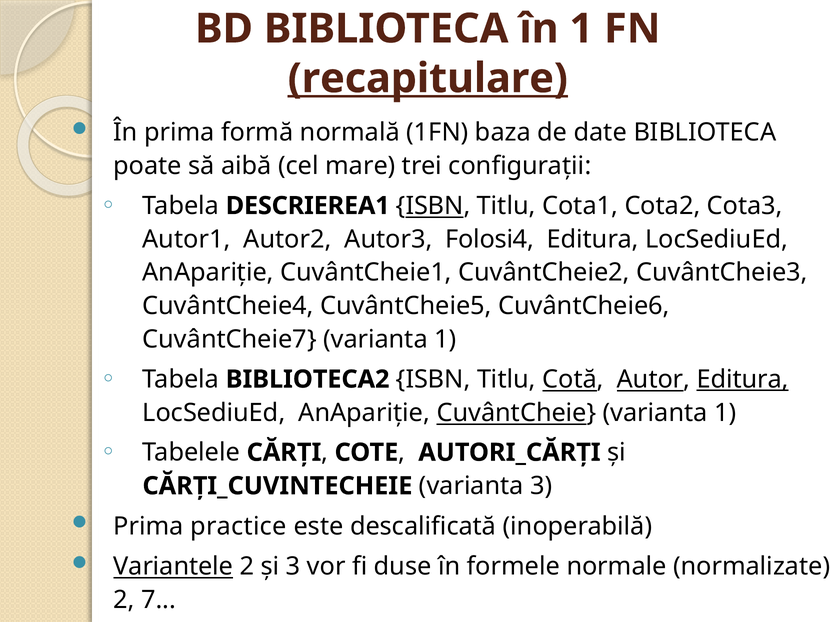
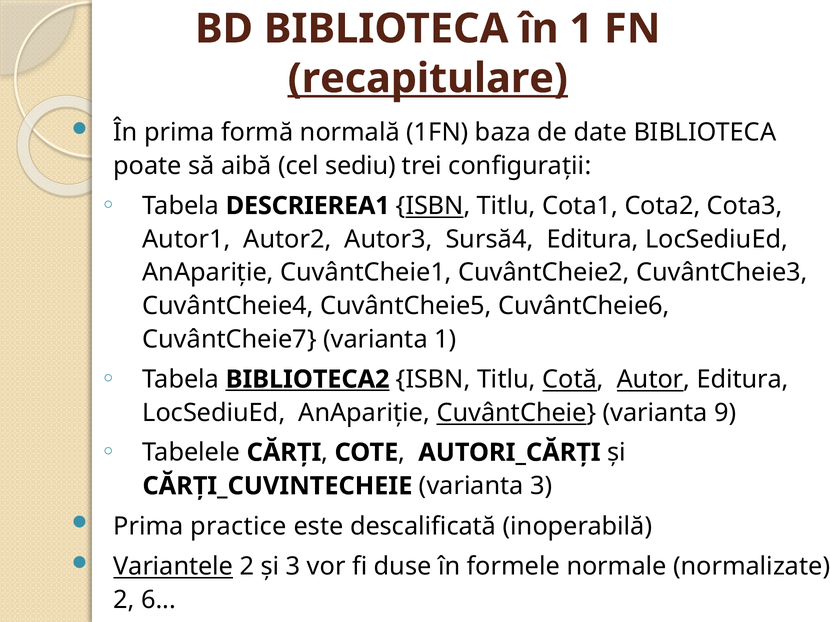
mare: mare -> sediu
Folosi4: Folosi4 -> Sursă4
BIBLIOTECA2 underline: none -> present
Editura at (743, 380) underline: present -> none
CuvântCheie varianta 1: 1 -> 9
7: 7 -> 6
